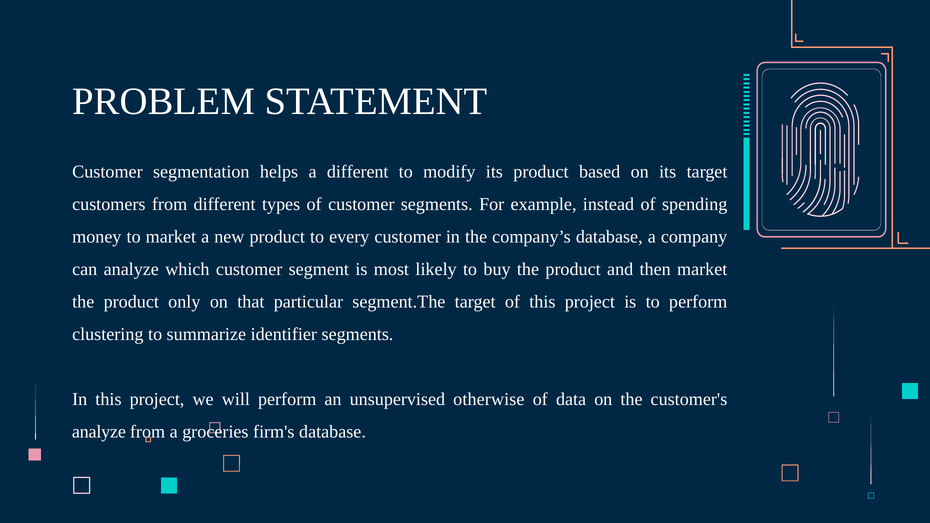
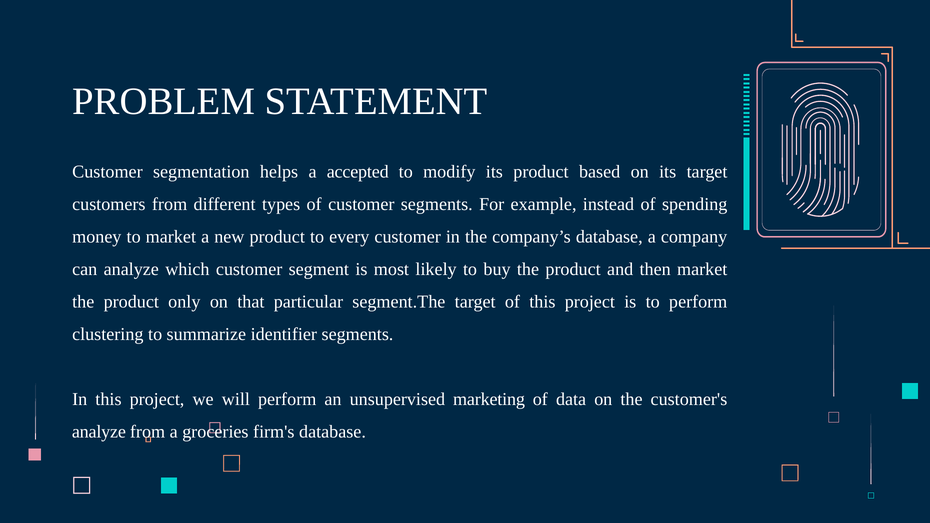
a different: different -> accepted
otherwise: otherwise -> marketing
